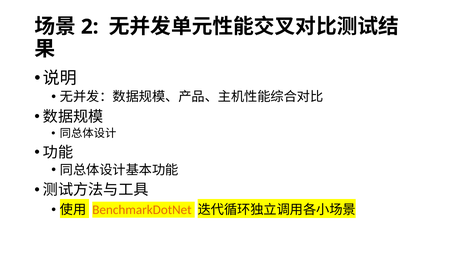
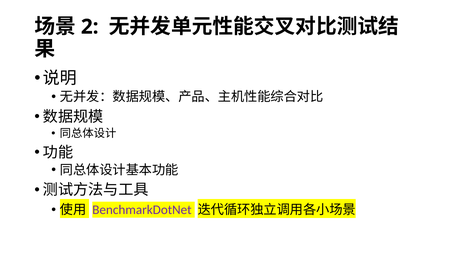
BenchmarkDotNet colour: orange -> purple
